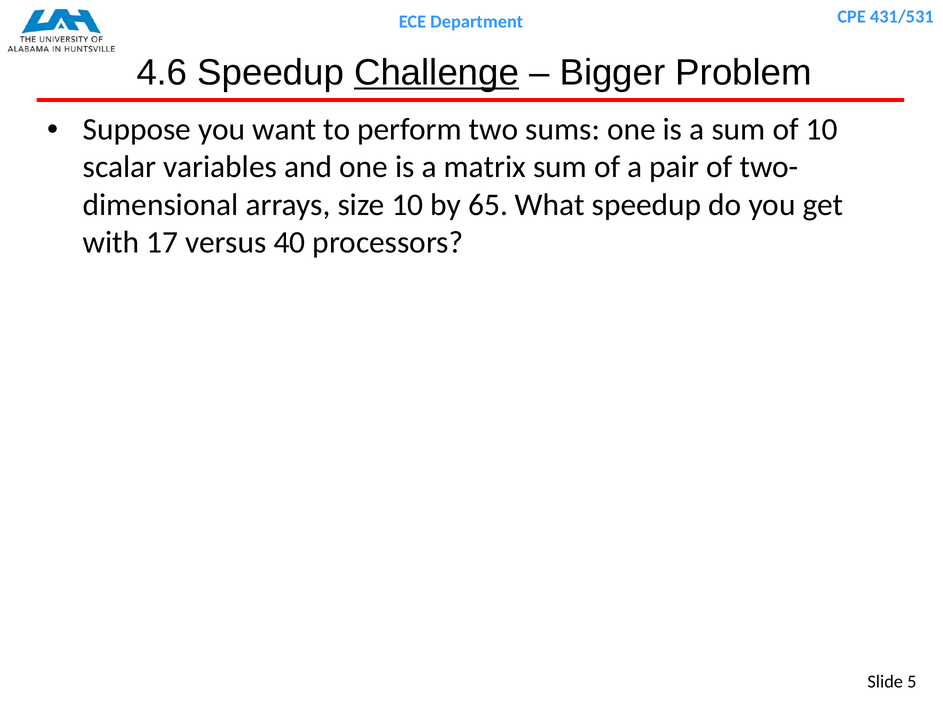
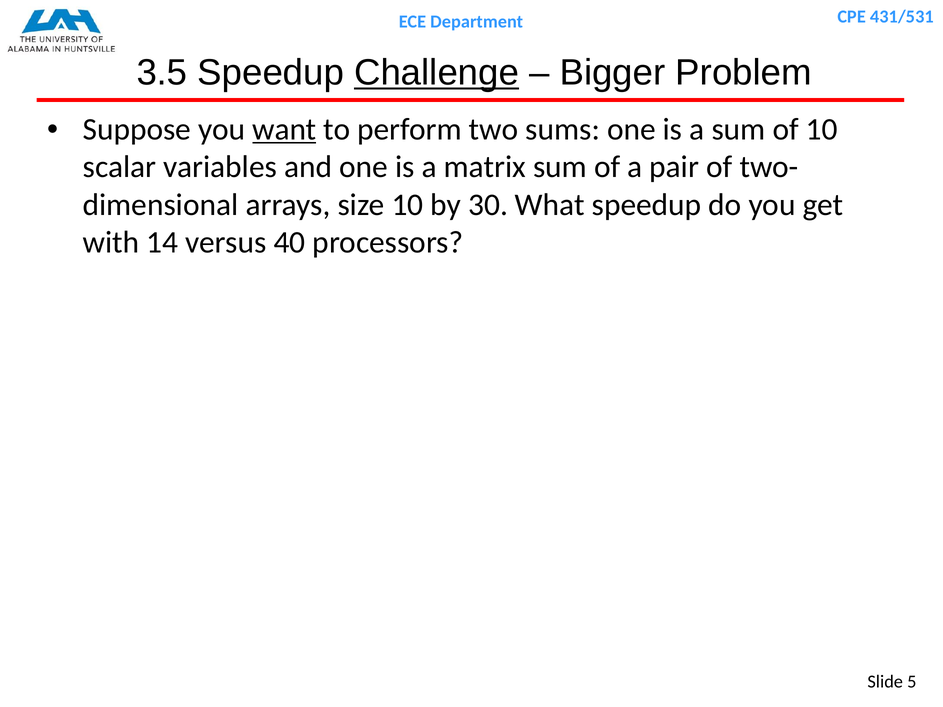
4.6: 4.6 -> 3.5
want underline: none -> present
65: 65 -> 30
17: 17 -> 14
